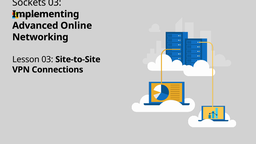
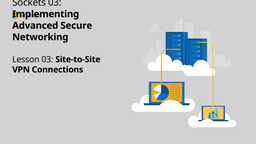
Online: Online -> Secure
